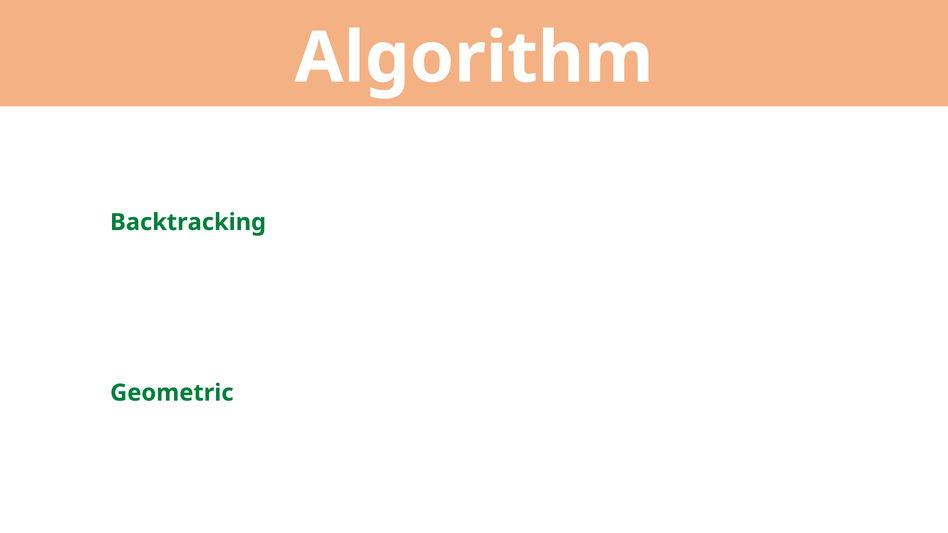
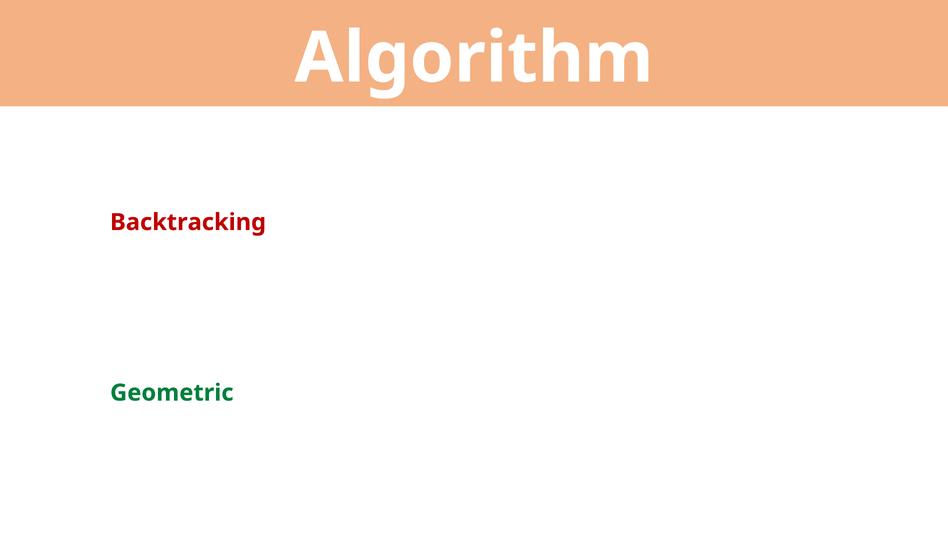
Backtracking colour: green -> red
